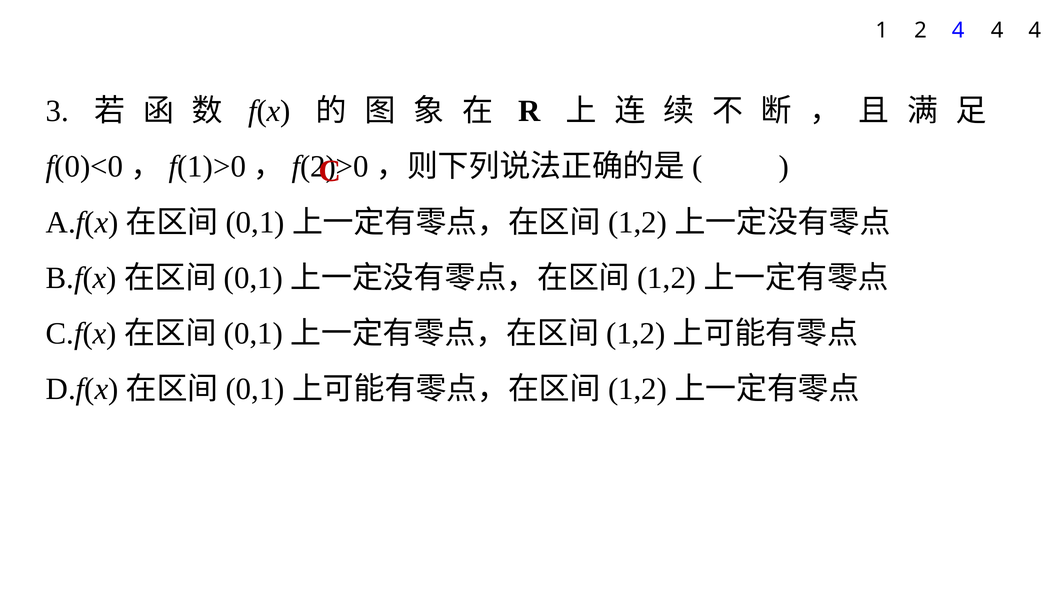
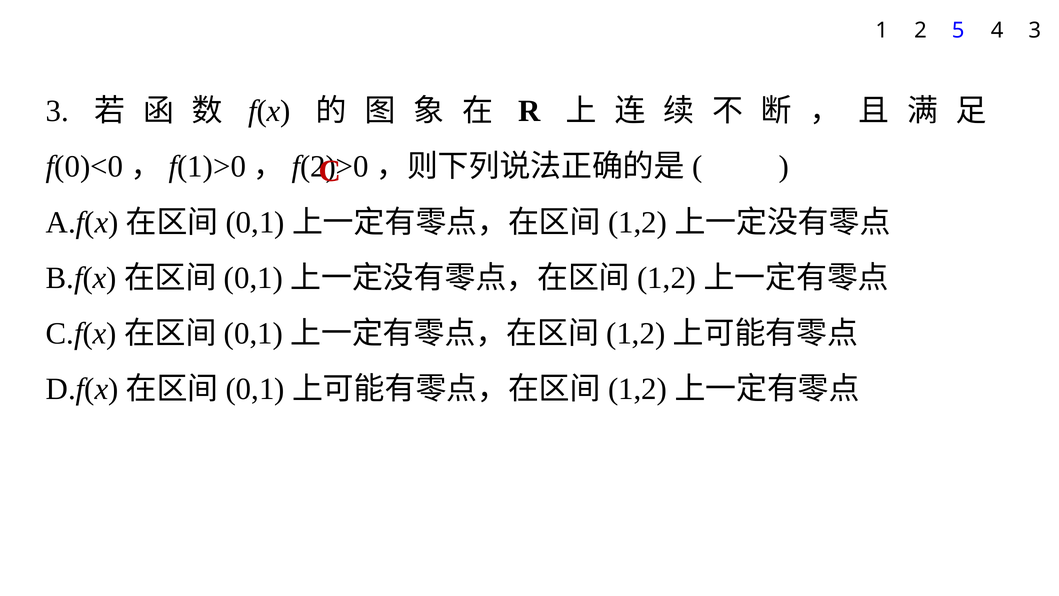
2 4: 4 -> 5
4 at (1035, 30): 4 -> 3
